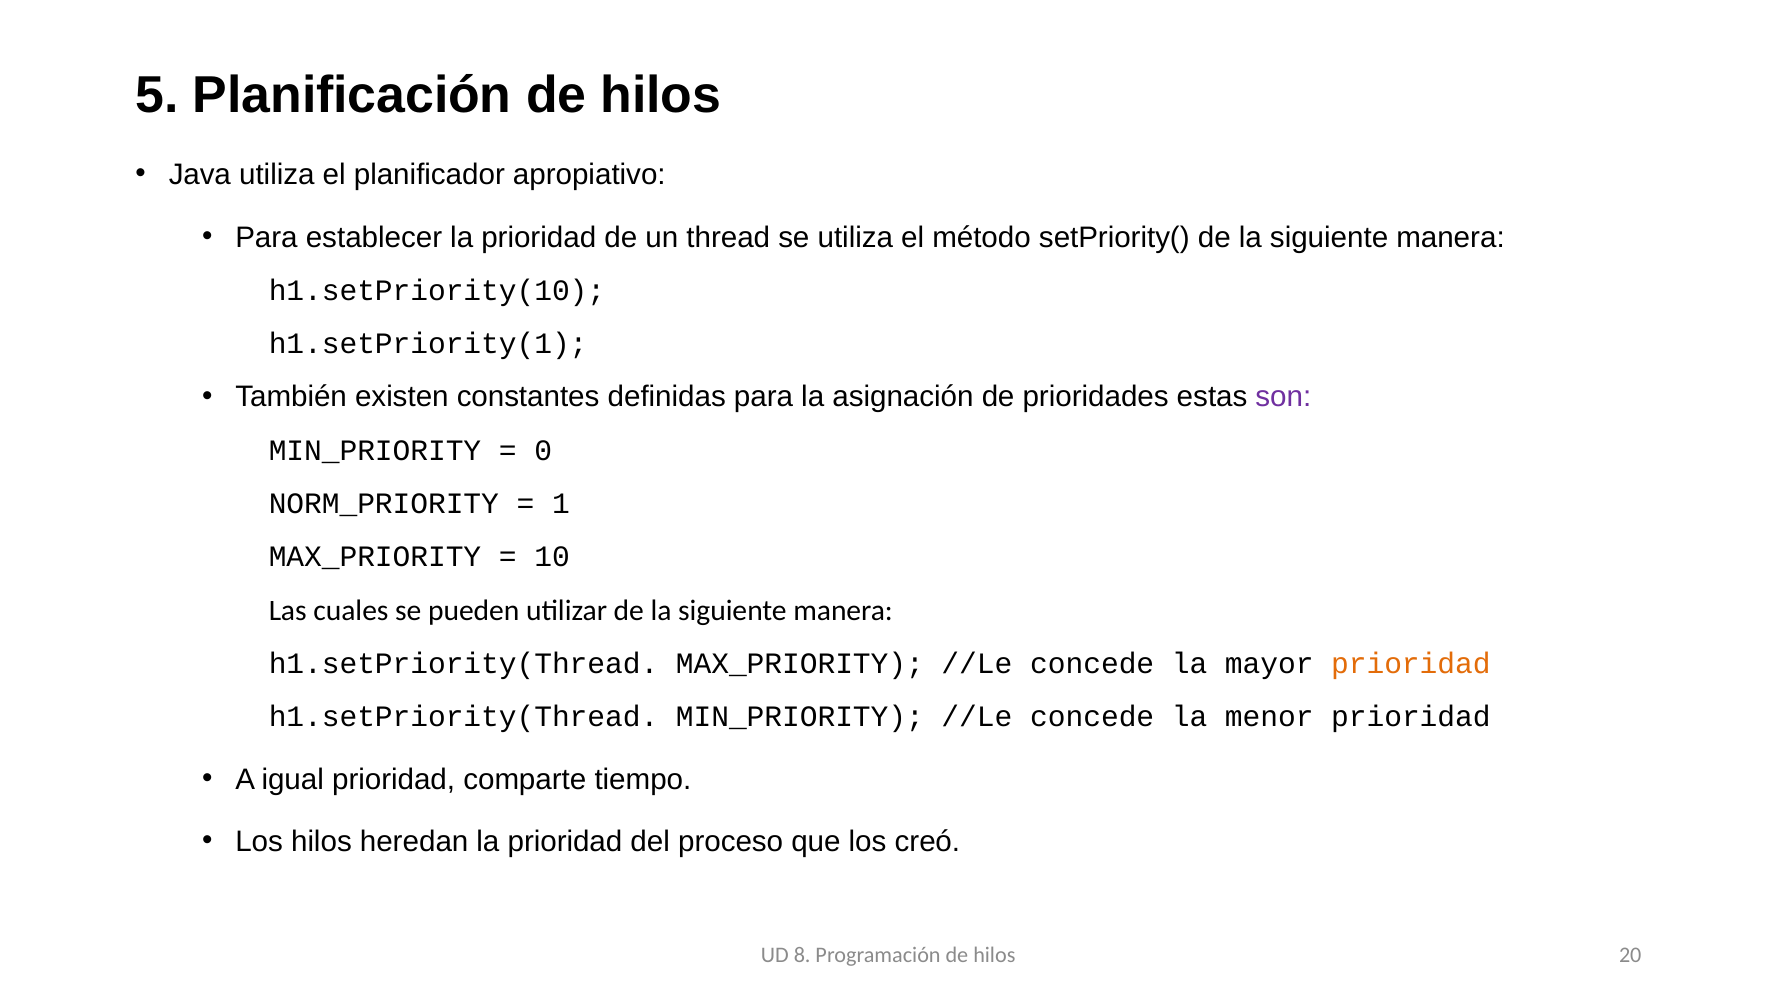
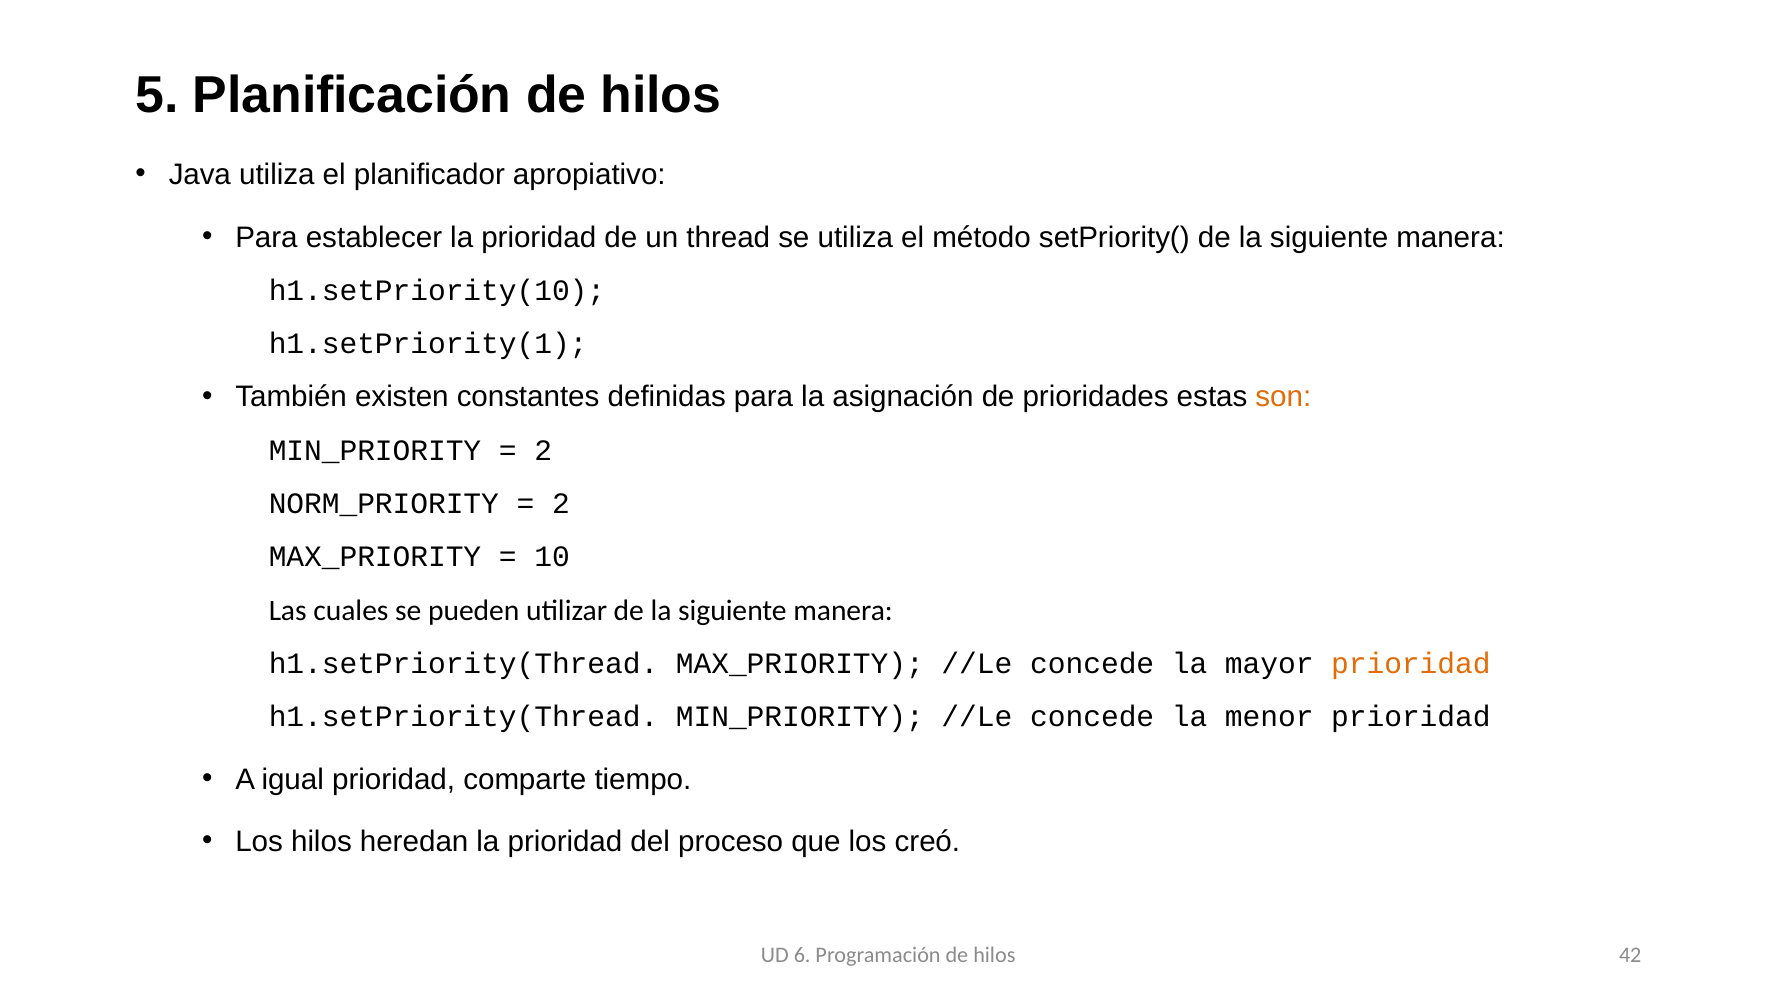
son colour: purple -> orange
0 at (543, 450): 0 -> 2
1 at (561, 503): 1 -> 2
8: 8 -> 6
20: 20 -> 42
